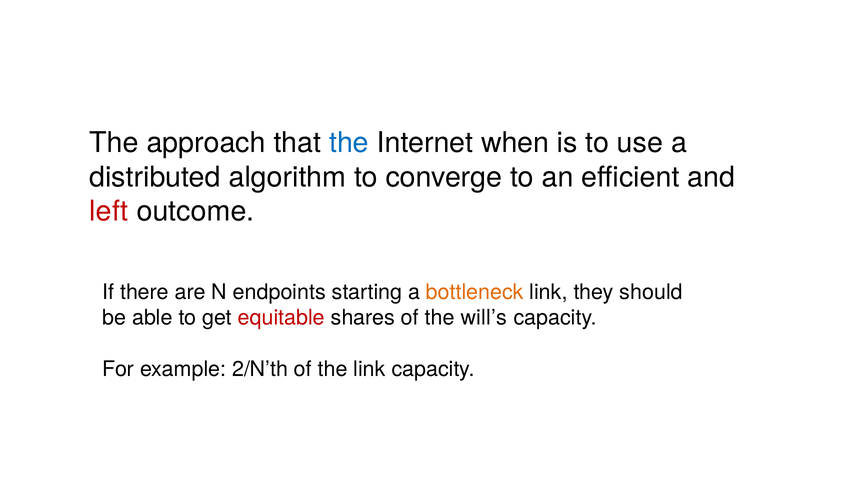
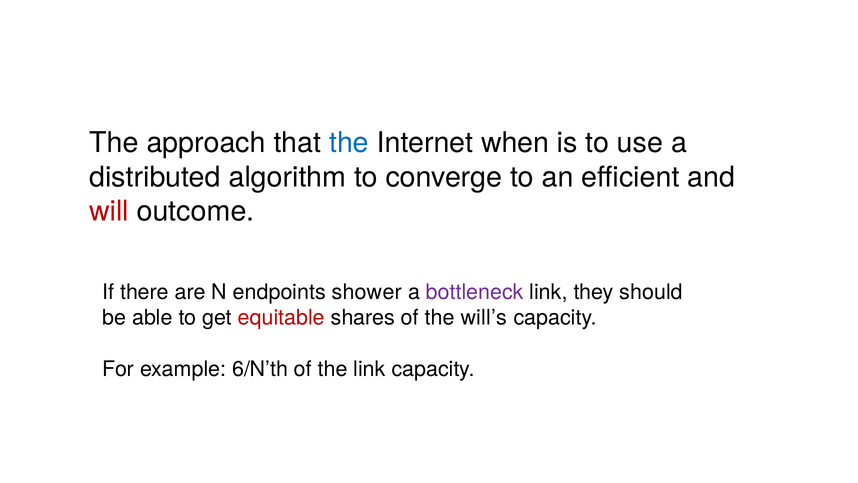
left: left -> will
starting: starting -> shower
bottleneck colour: orange -> purple
2/N’th: 2/N’th -> 6/N’th
